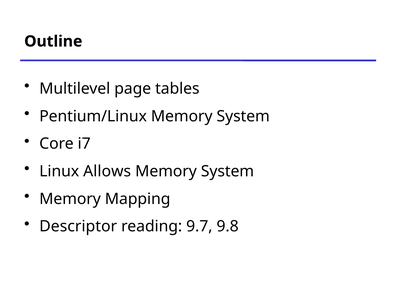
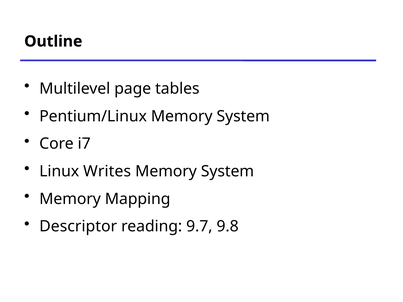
Allows: Allows -> Writes
